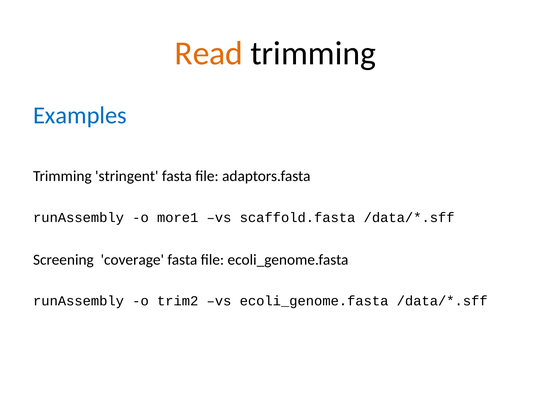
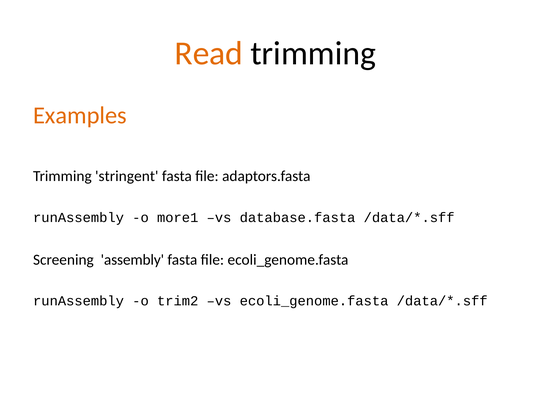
Examples colour: blue -> orange
scaffold.fasta: scaffold.fasta -> database.fasta
coverage: coverage -> assembly
